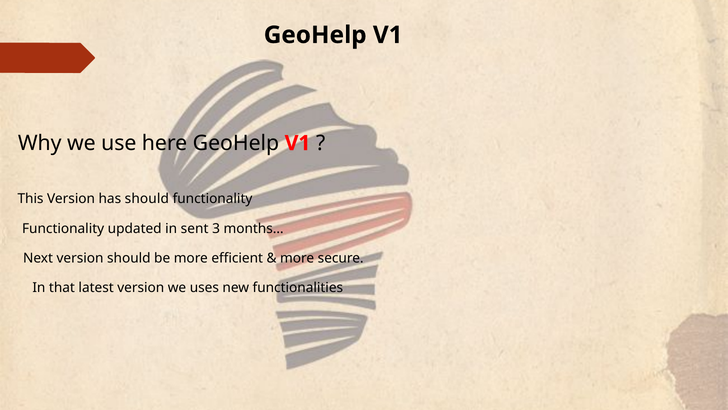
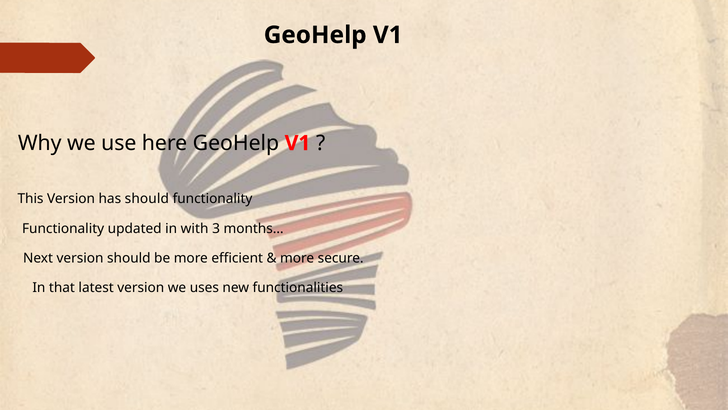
sent: sent -> with
